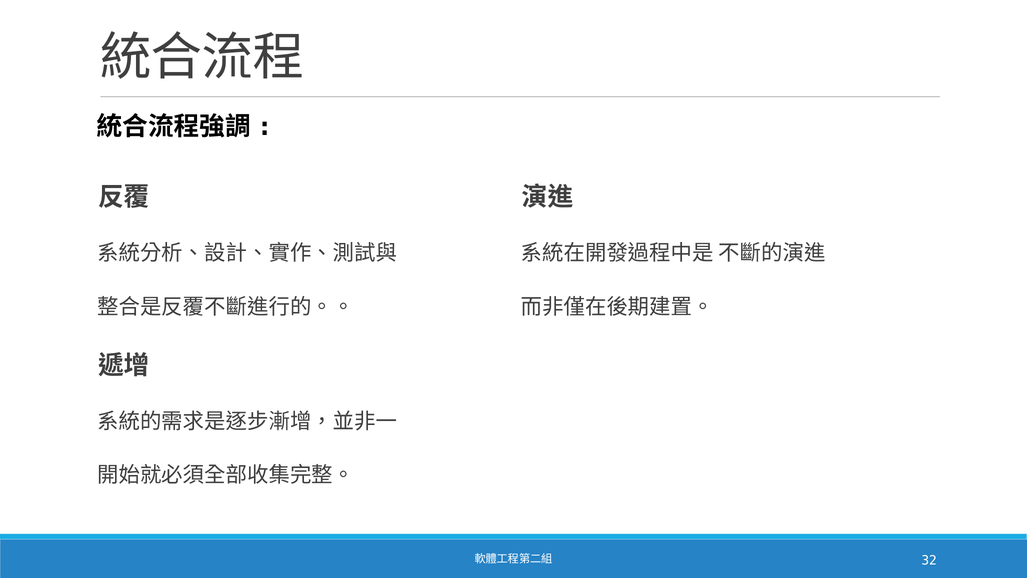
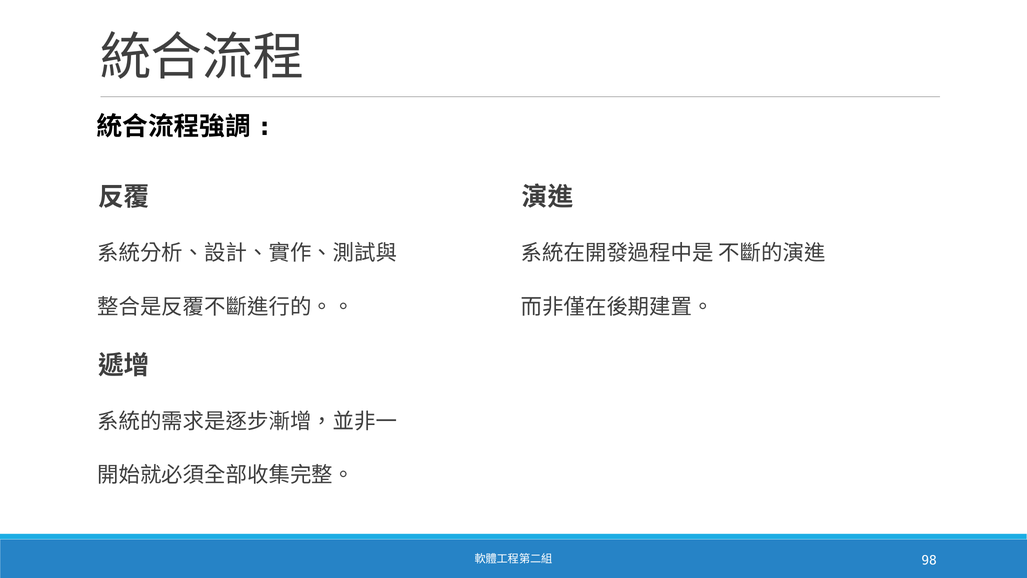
32: 32 -> 98
